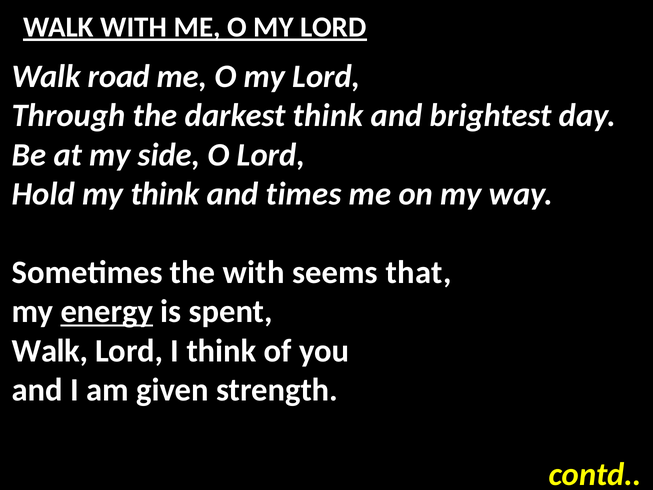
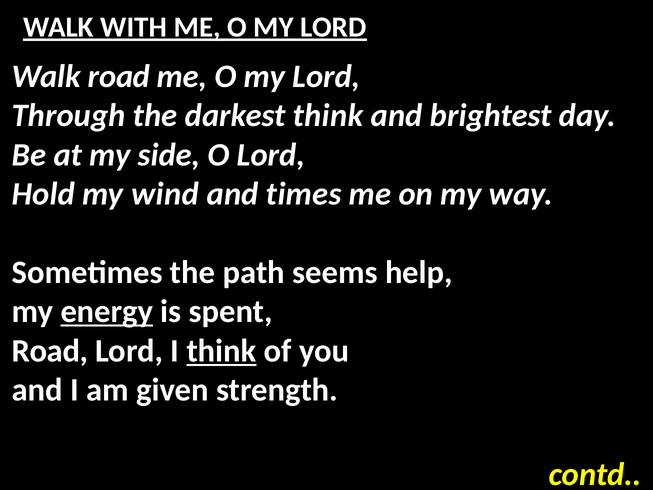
my think: think -> wind
the with: with -> path
that: that -> help
Walk at (50, 351): Walk -> Road
think at (222, 351) underline: none -> present
